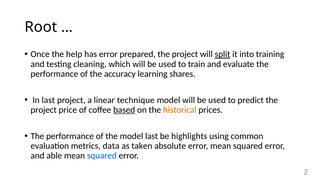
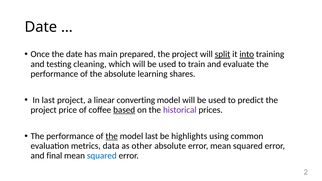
Root at (41, 27): Root -> Date
the help: help -> date
has error: error -> main
into underline: none -> present
the accuracy: accuracy -> absolute
technique: technique -> converting
historical colour: orange -> purple
the at (112, 136) underline: none -> present
taken: taken -> other
able: able -> final
